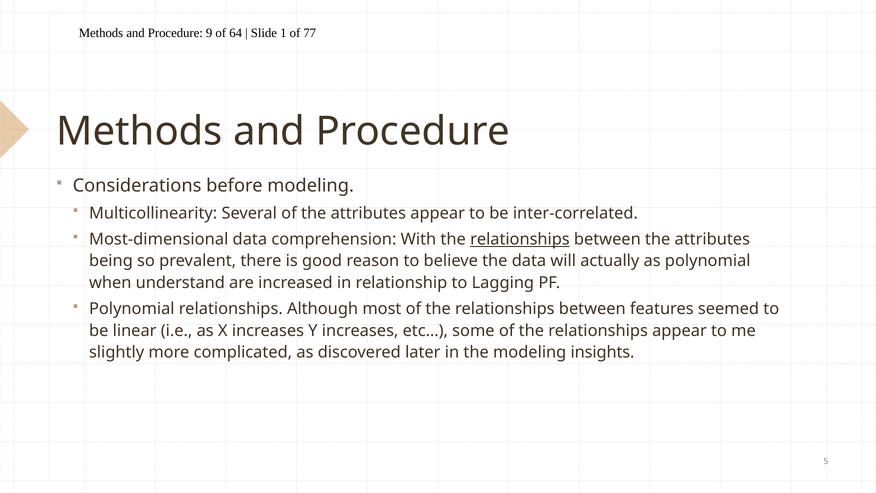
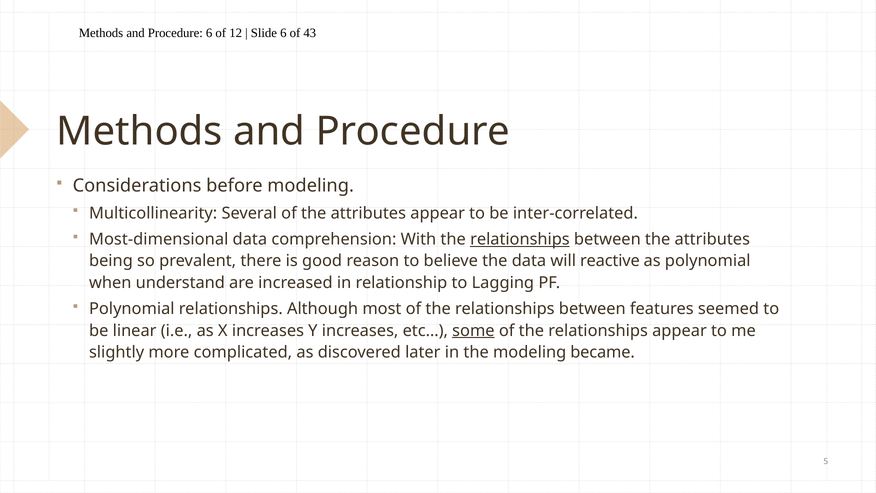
Procedure 9: 9 -> 6
64: 64 -> 12
Slide 1: 1 -> 6
77: 77 -> 43
actually: actually -> reactive
some underline: none -> present
insights: insights -> became
